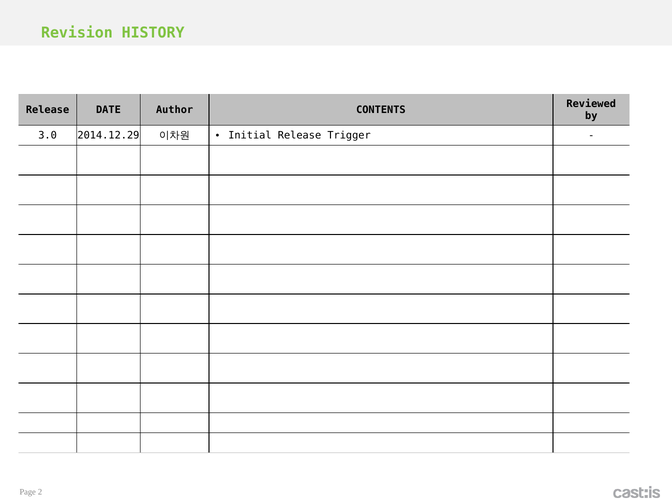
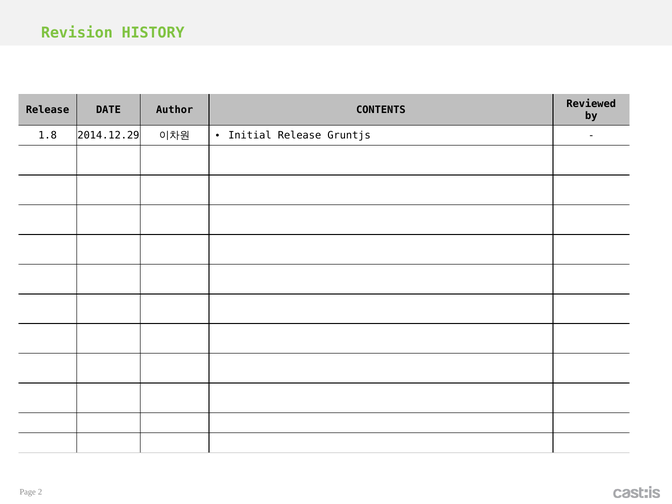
3.0: 3.0 -> 1.8
Trigger: Trigger -> Gruntjs
